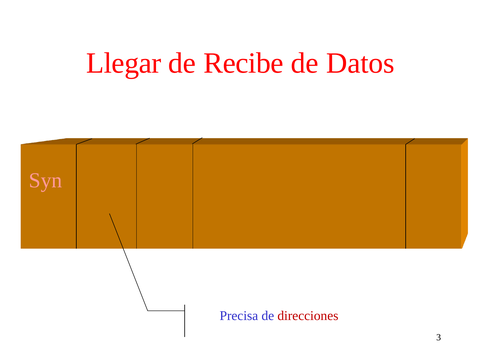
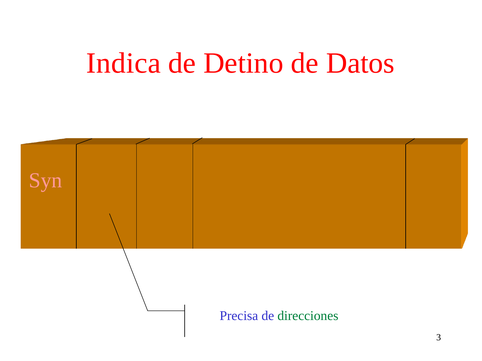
Llegar: Llegar -> Indica
Recibe: Recibe -> Detino
direcciones colour: red -> green
